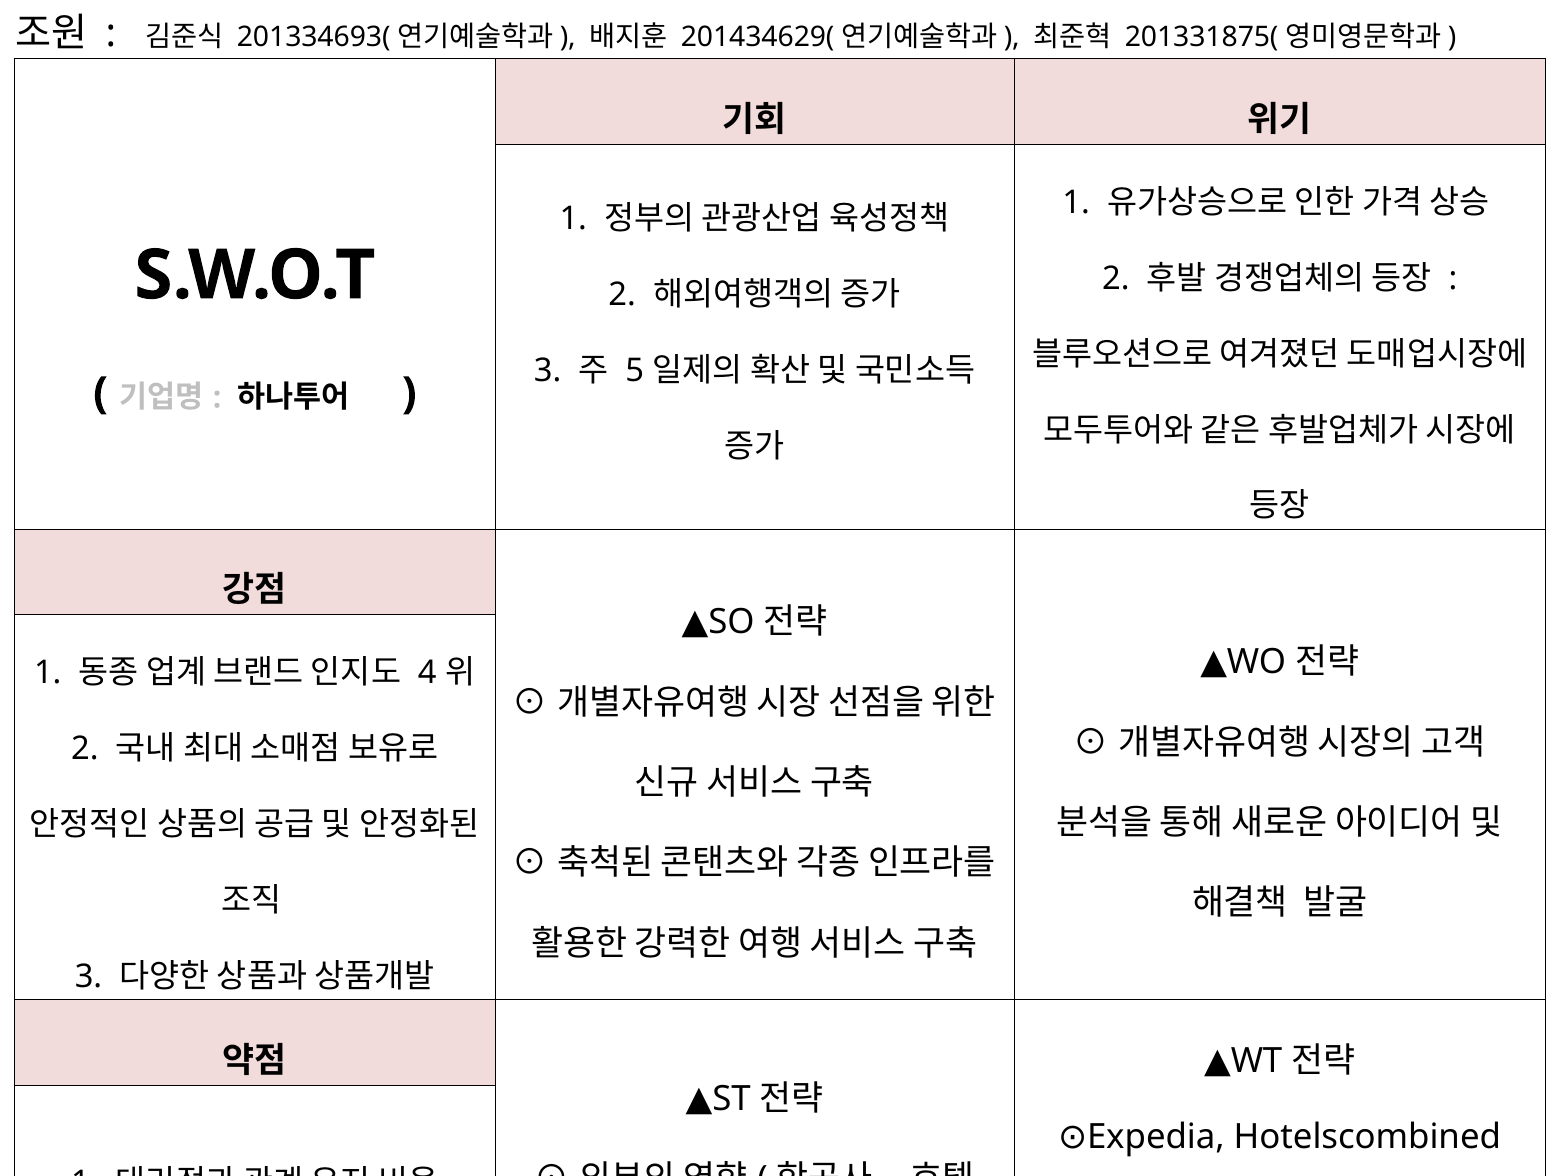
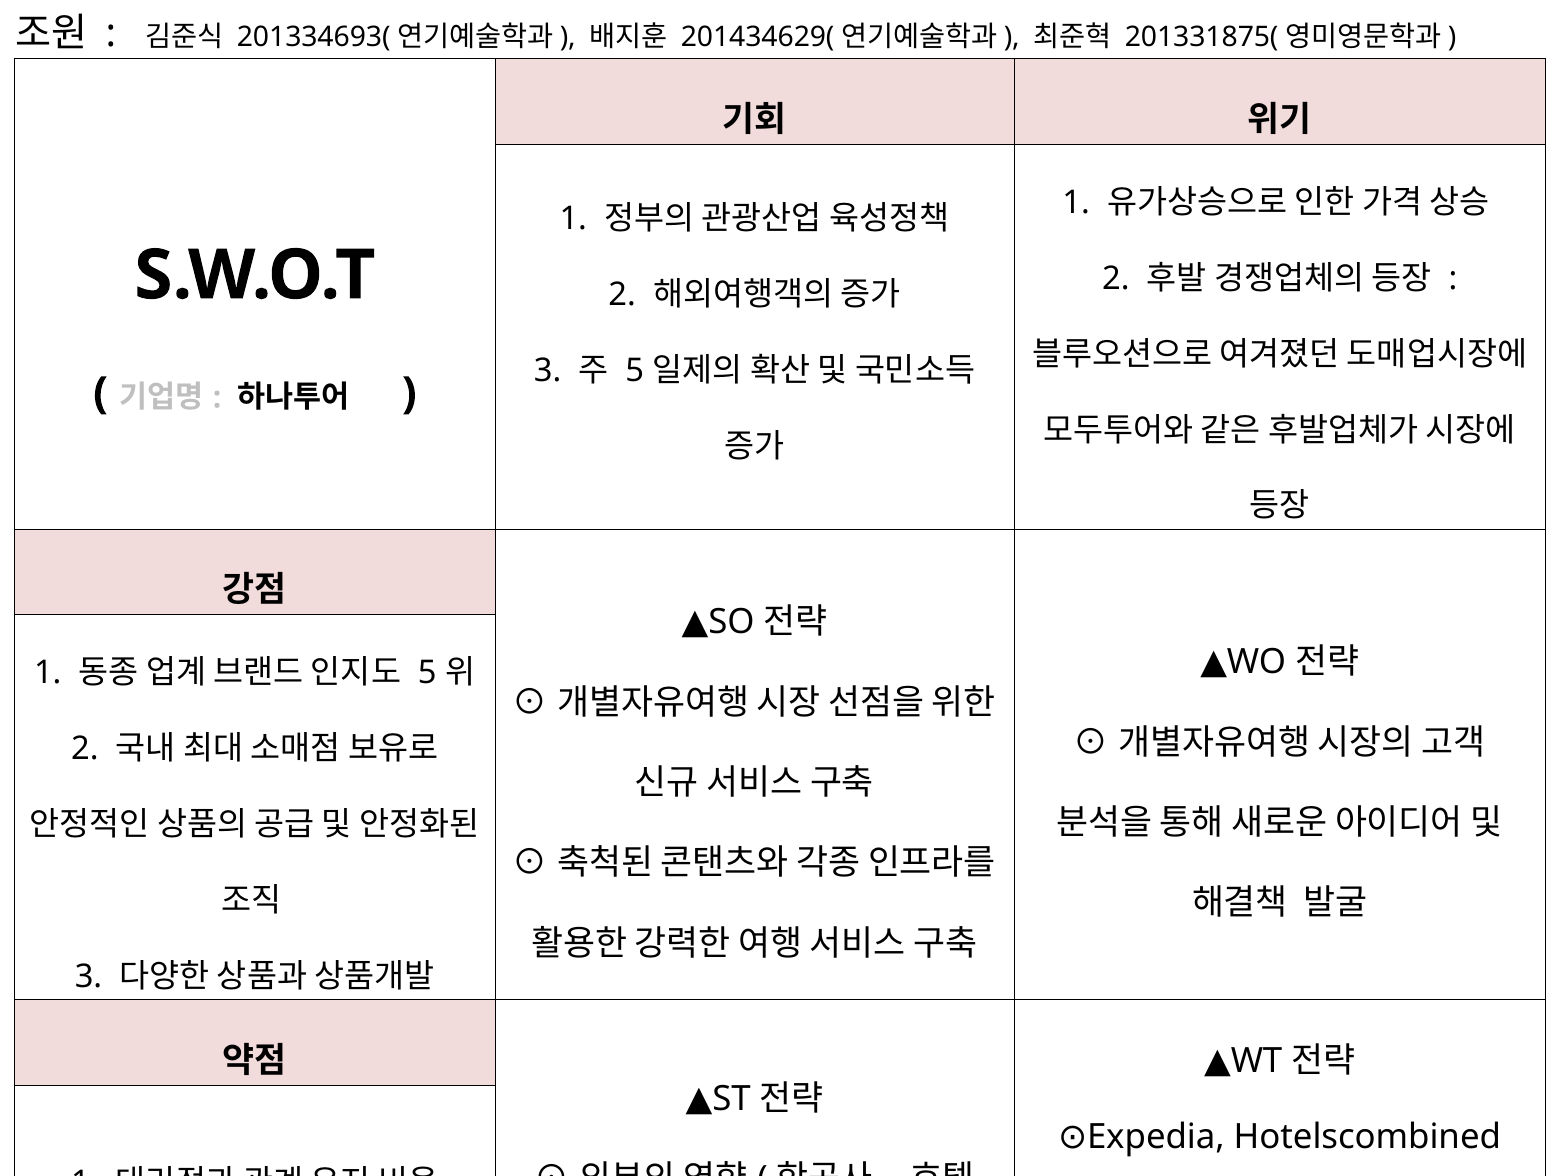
4 at (427, 673): 4 -> 5
